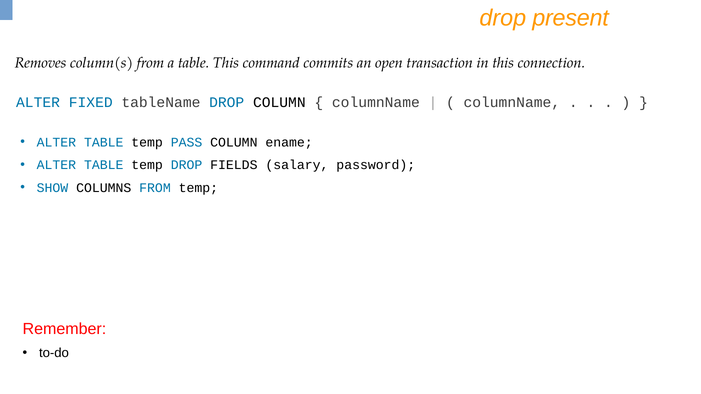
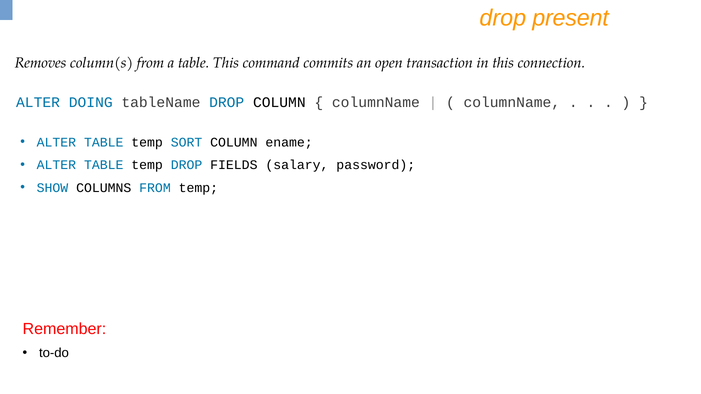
FIXED: FIXED -> DOING
PASS: PASS -> SORT
